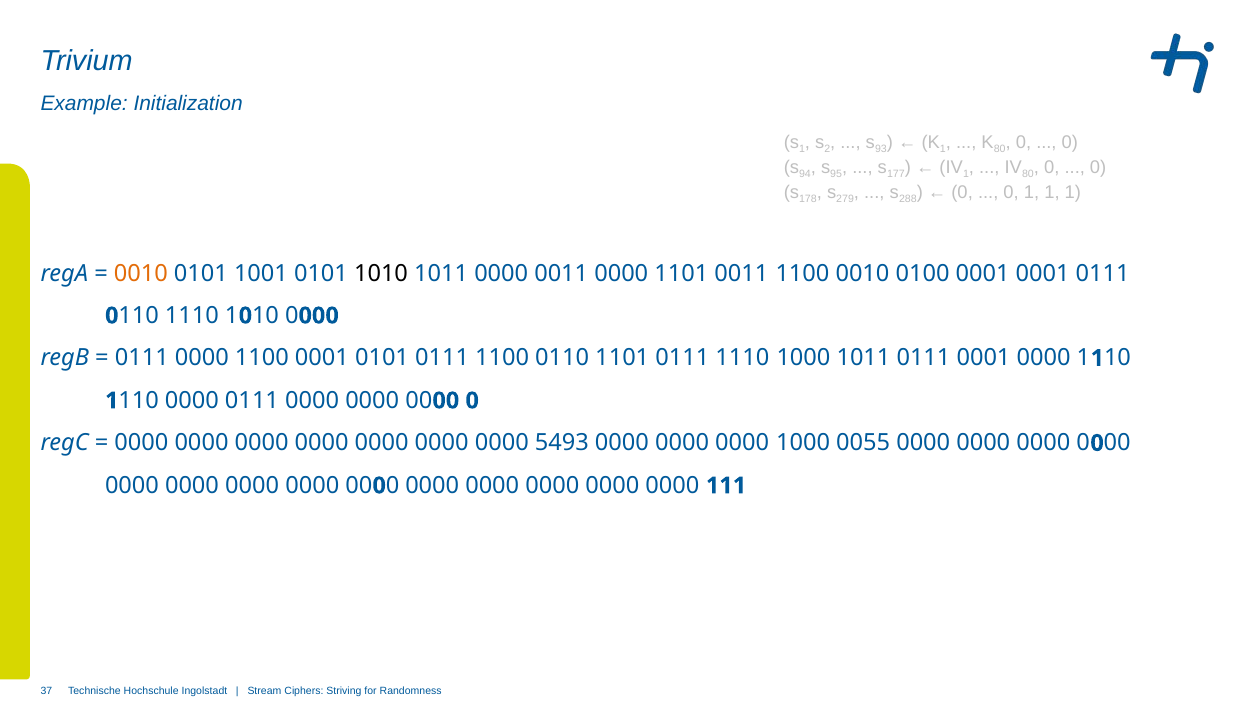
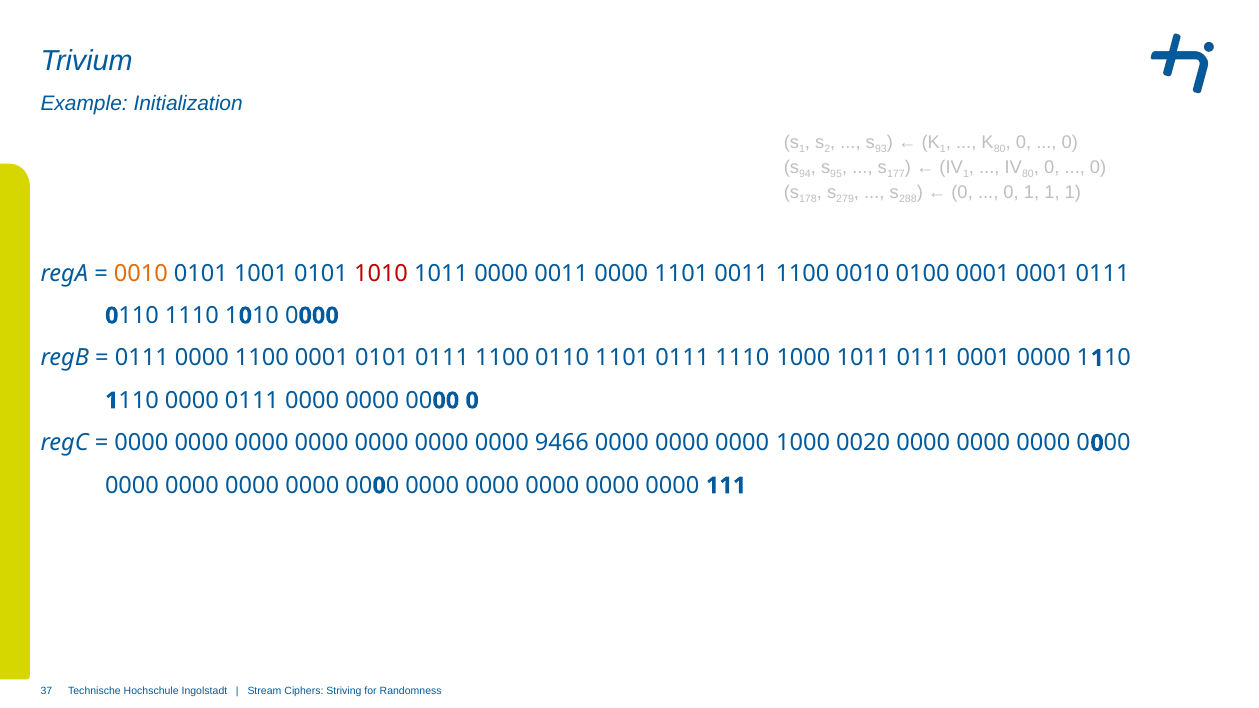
1010 colour: black -> red
5493: 5493 -> 9466
0055: 0055 -> 0020
